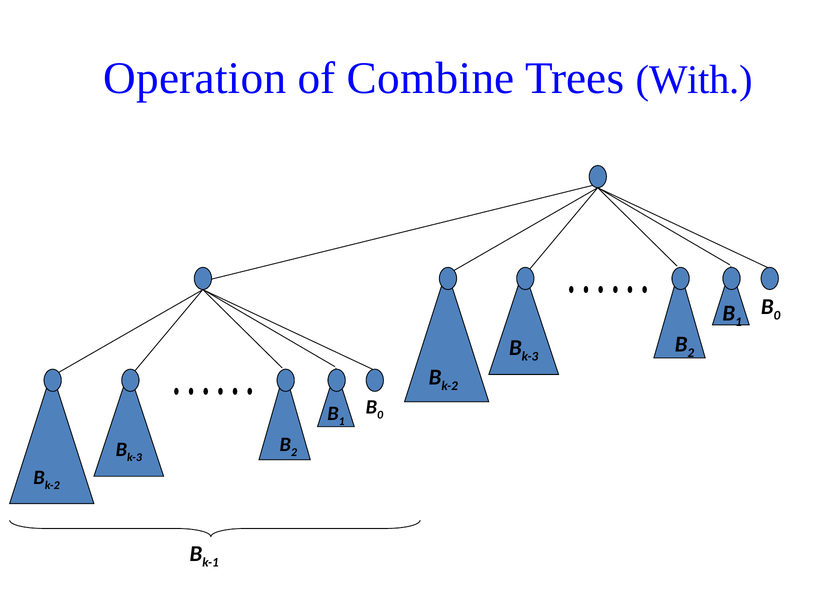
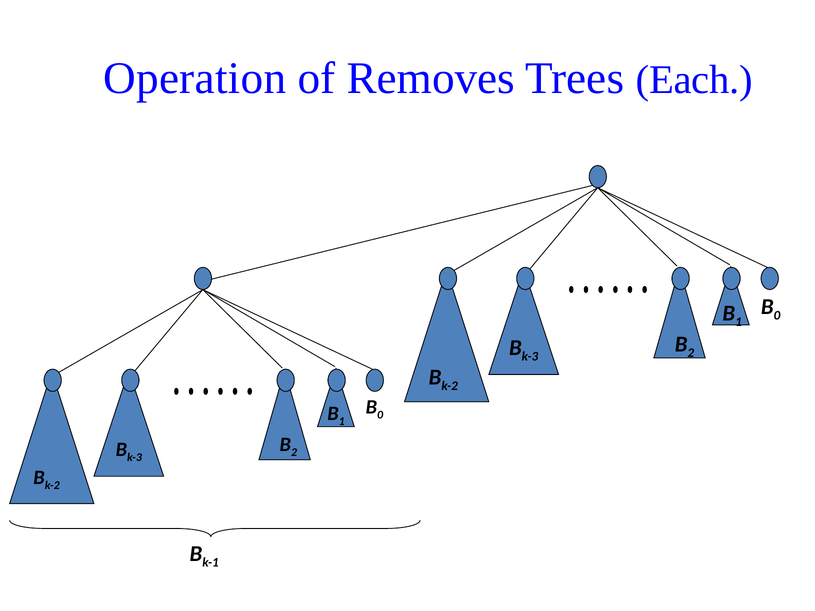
Combine: Combine -> Removes
With: With -> Each
